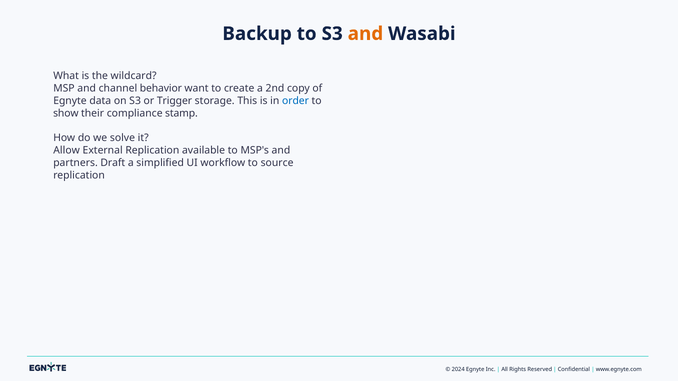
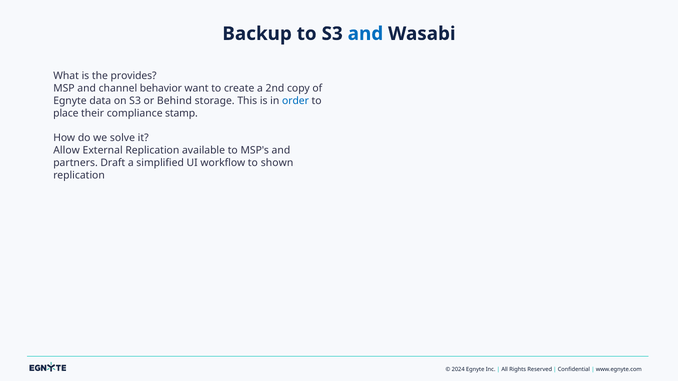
and at (365, 34) colour: orange -> blue
wildcard: wildcard -> provides
Trigger: Trigger -> Behind
show: show -> place
source: source -> shown
